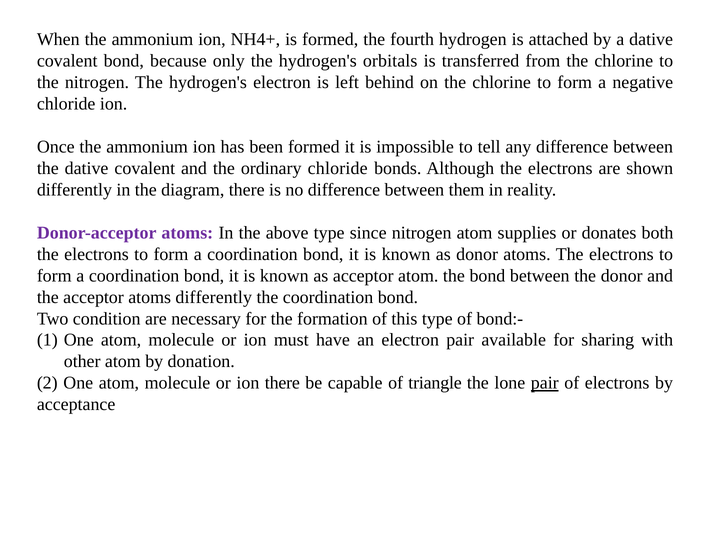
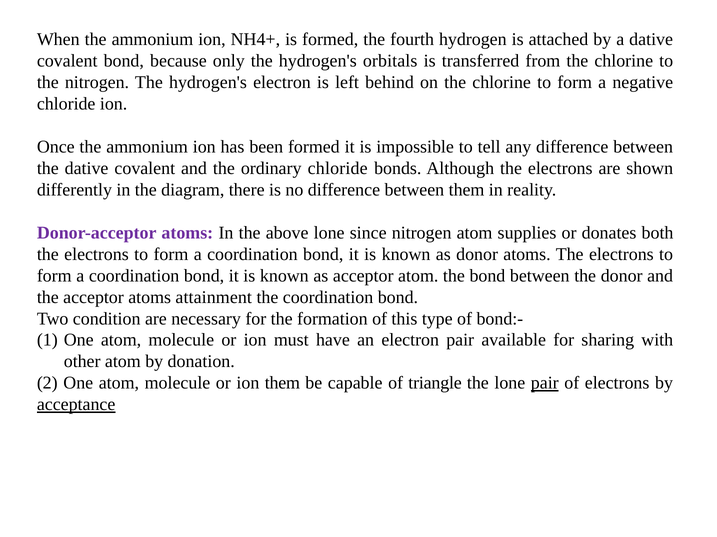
above type: type -> lone
atoms differently: differently -> attainment
ion there: there -> them
acceptance underline: none -> present
